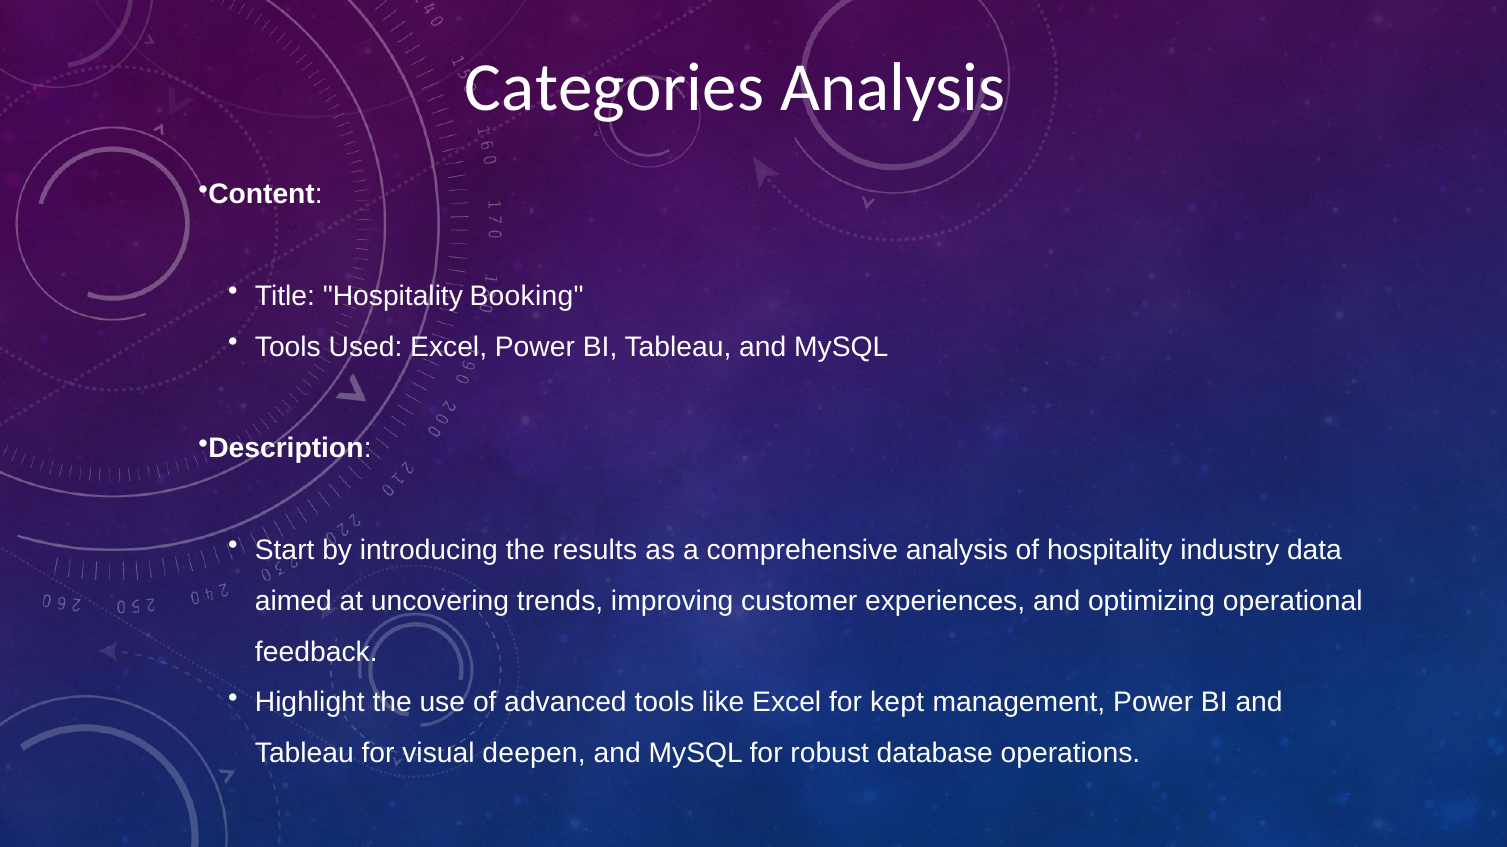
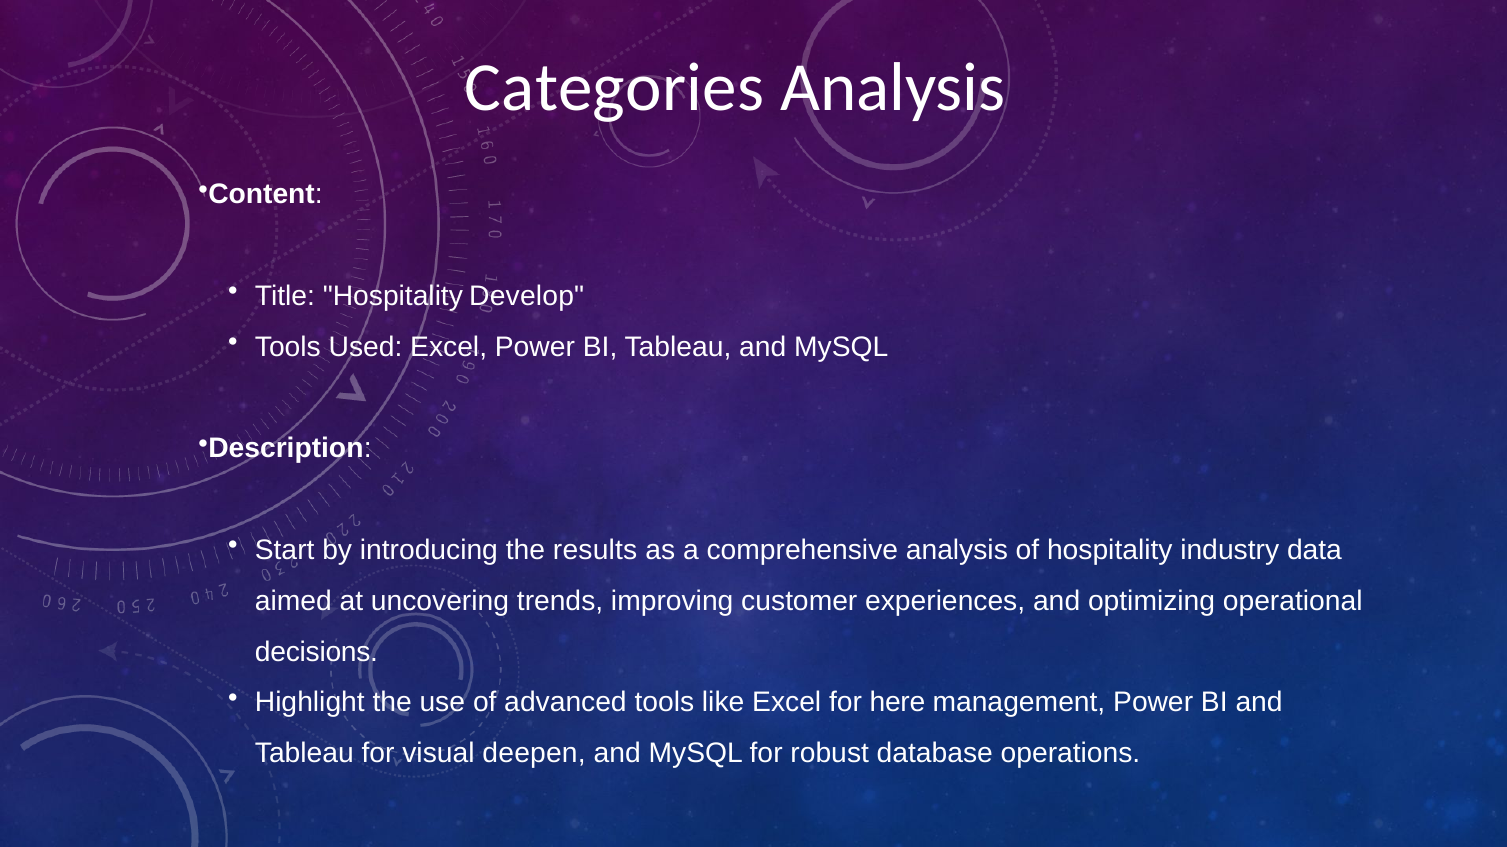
Booking: Booking -> Develop
feedback: feedback -> decisions
kept: kept -> here
